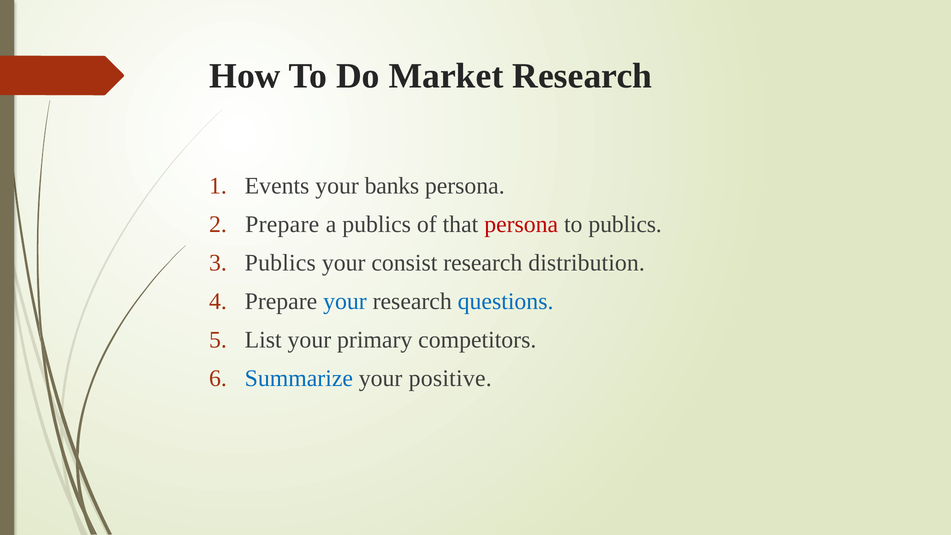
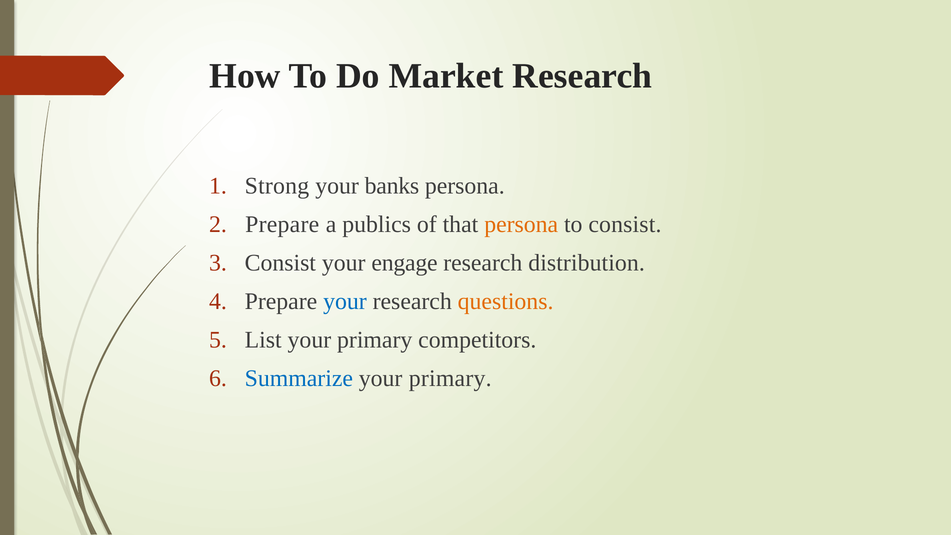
Events: Events -> Strong
persona at (521, 224) colour: red -> orange
to publics: publics -> consist
Publics at (280, 263): Publics -> Consist
consist: consist -> engage
questions colour: blue -> orange
positive at (450, 378): positive -> primary
